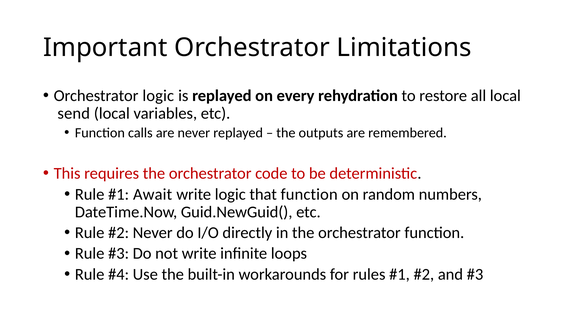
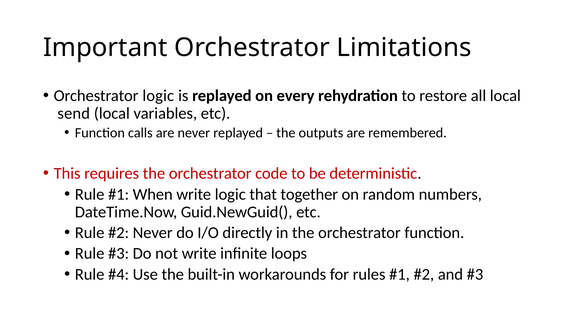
Await: Await -> When
that function: function -> together
